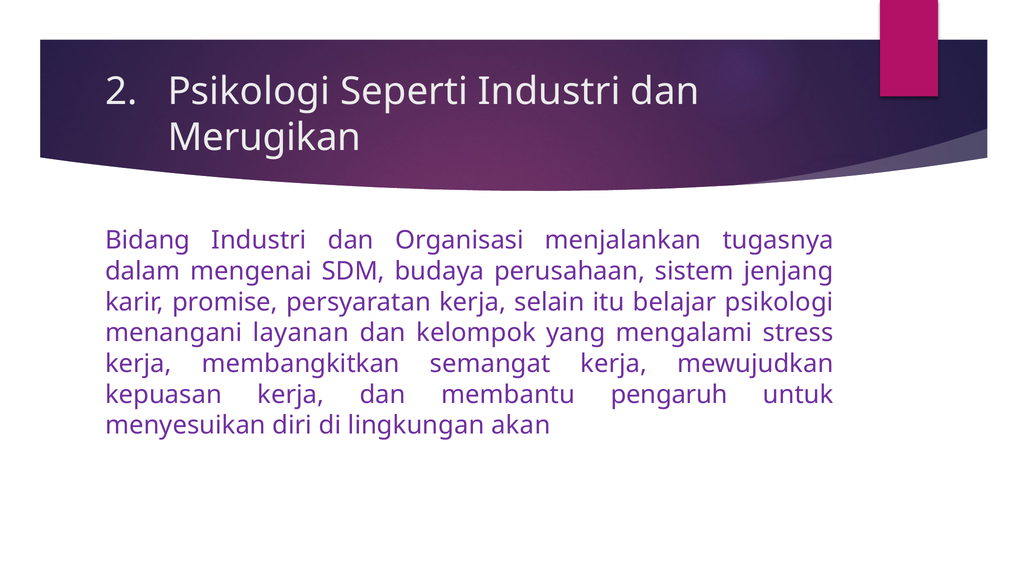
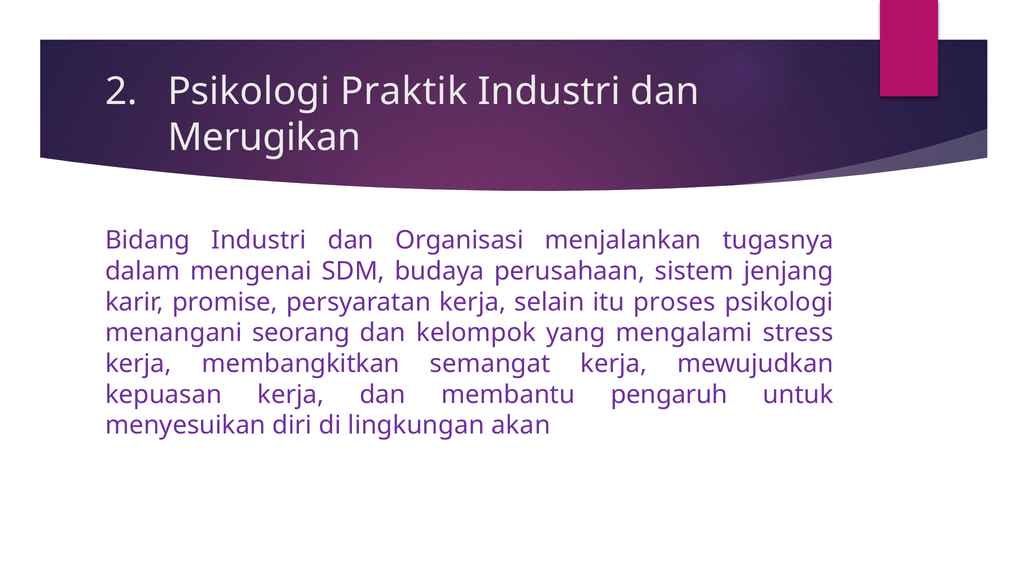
Seperti: Seperti -> Praktik
belajar: belajar -> proses
layanan: layanan -> seorang
